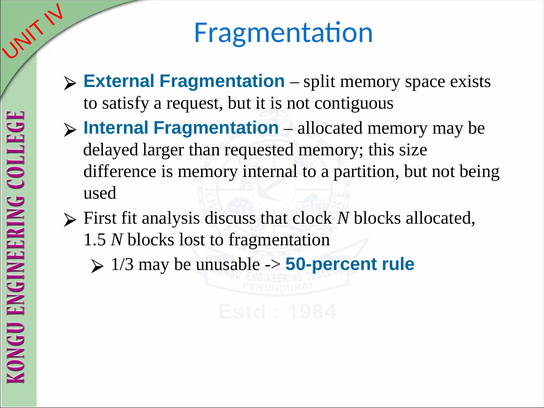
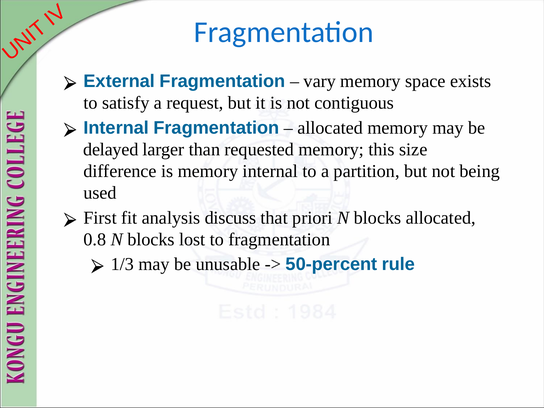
split: split -> vary
clock: clock -> priori
1.5: 1.5 -> 0.8
